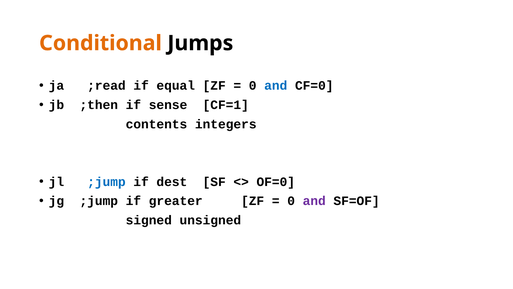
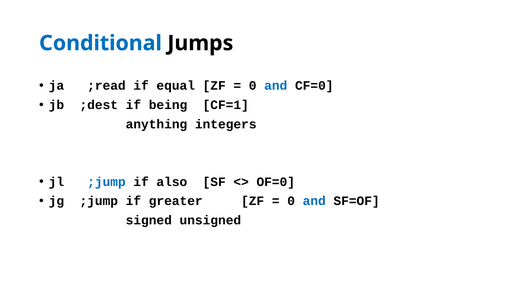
Conditional colour: orange -> blue
;then: ;then -> ;dest
sense: sense -> being
contents: contents -> anything
dest: dest -> also
and at (314, 201) colour: purple -> blue
